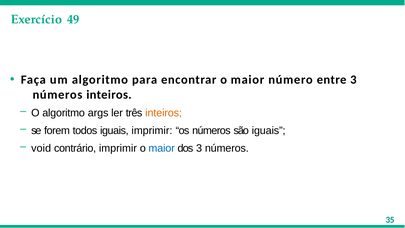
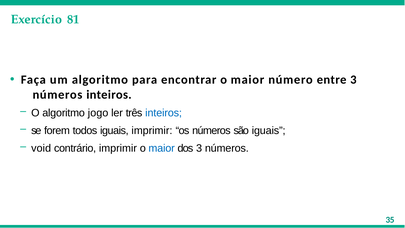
49: 49 -> 81
args: args -> jogo
inteiros at (164, 113) colour: orange -> blue
